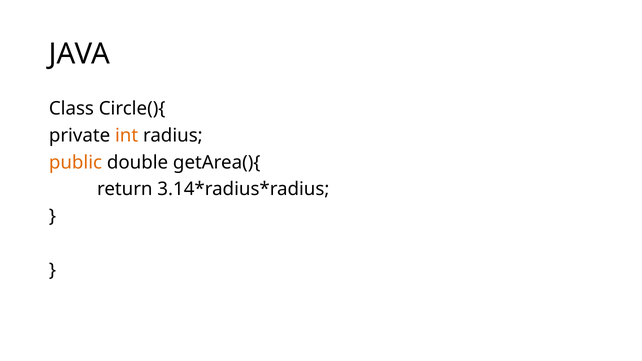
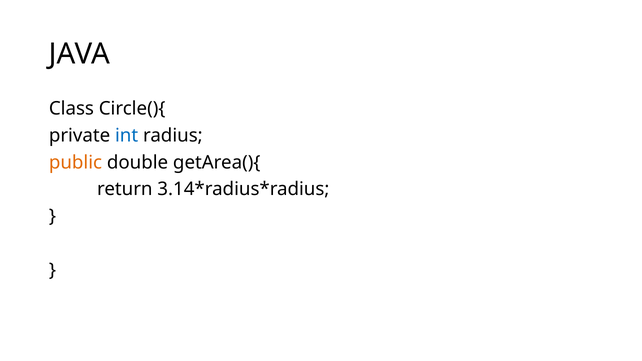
int colour: orange -> blue
